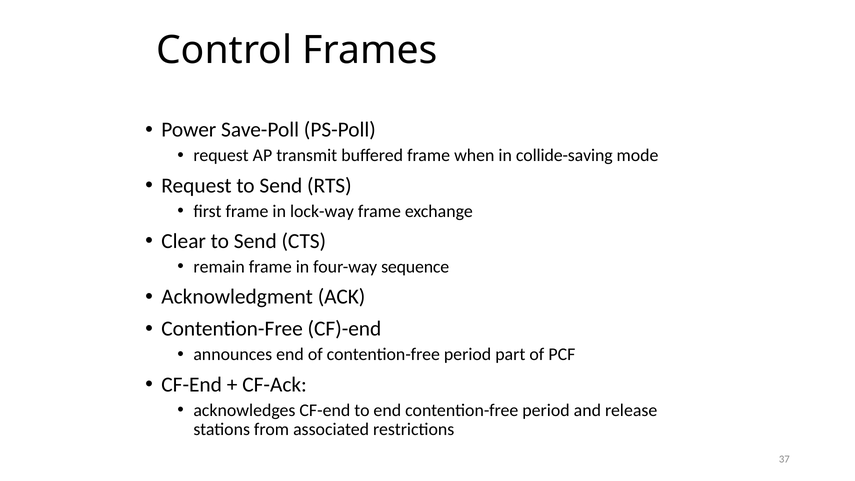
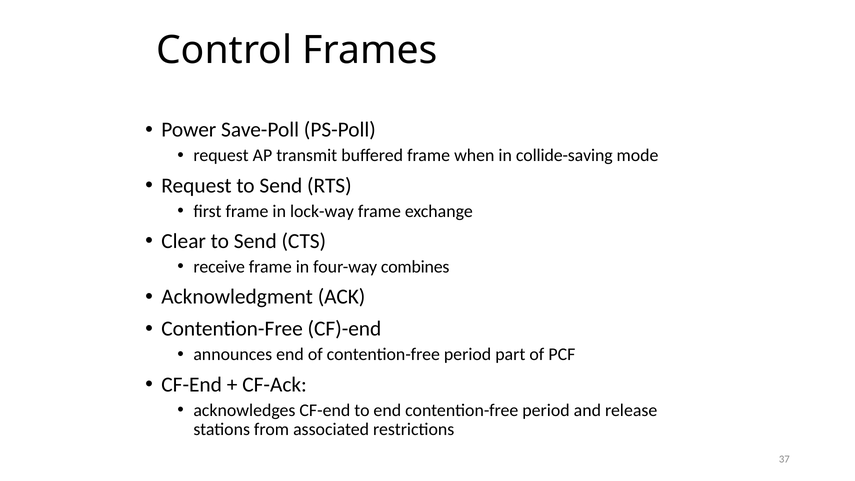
remain: remain -> receive
sequence: sequence -> combines
